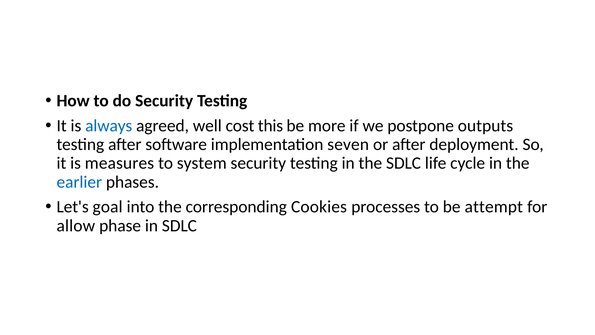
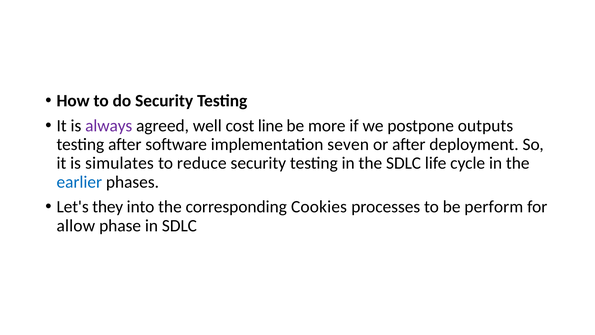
always colour: blue -> purple
this: this -> line
measures: measures -> simulates
system: system -> reduce
goal: goal -> they
attempt: attempt -> perform
